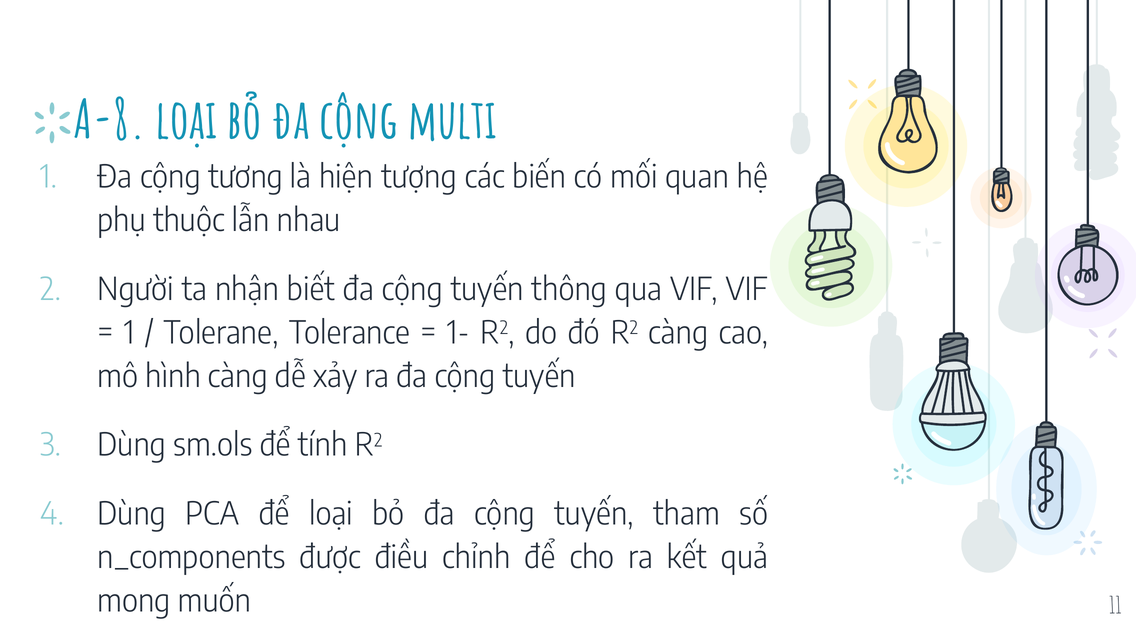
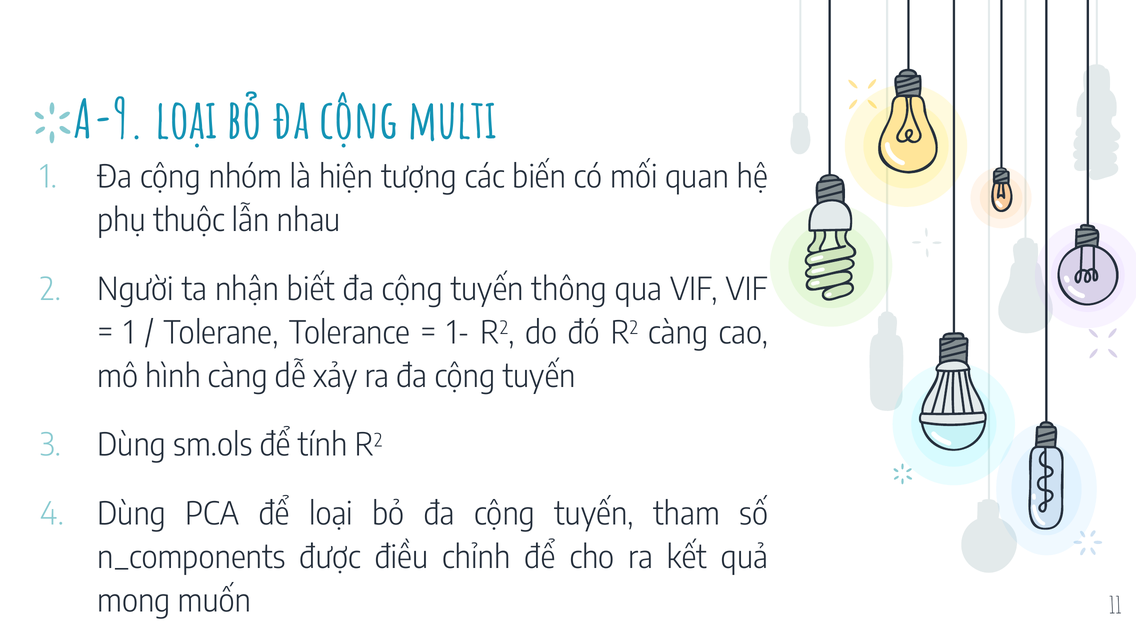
A-8: A-8 -> A-9
tương: tương -> nhóm
